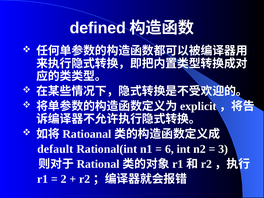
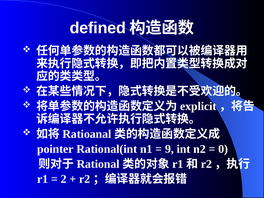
default: default -> pointer
6: 6 -> 9
3: 3 -> 0
